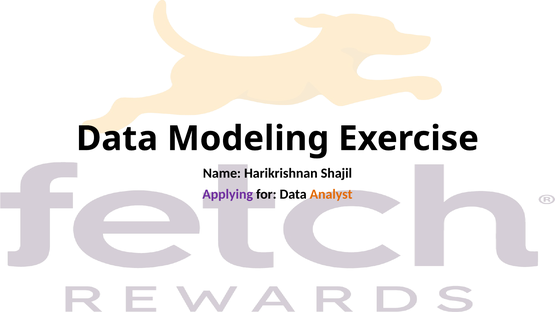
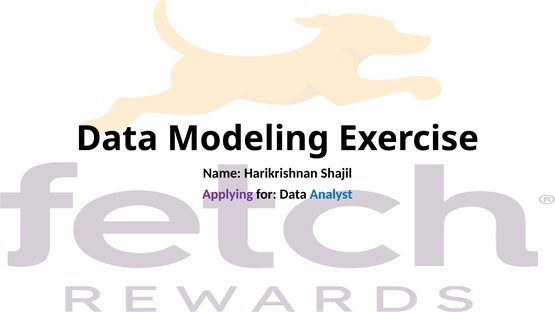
Analyst colour: orange -> blue
